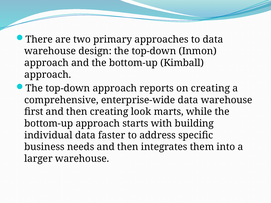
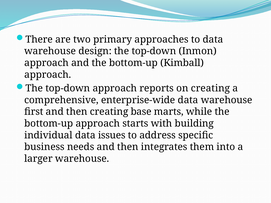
look: look -> base
faster: faster -> issues
